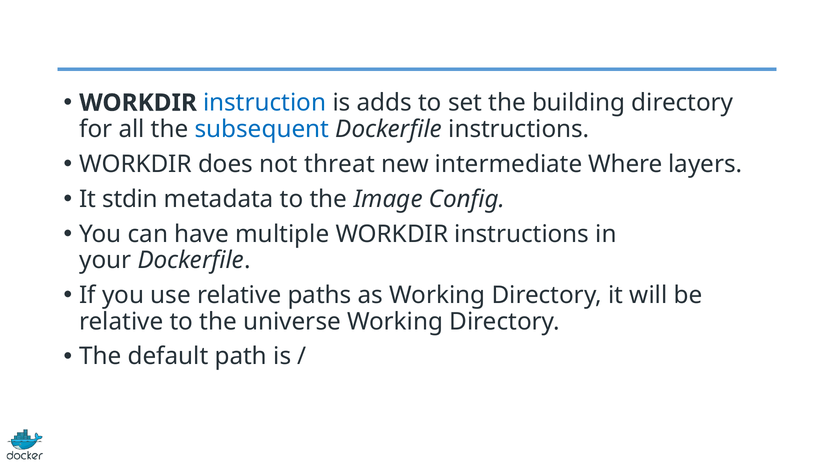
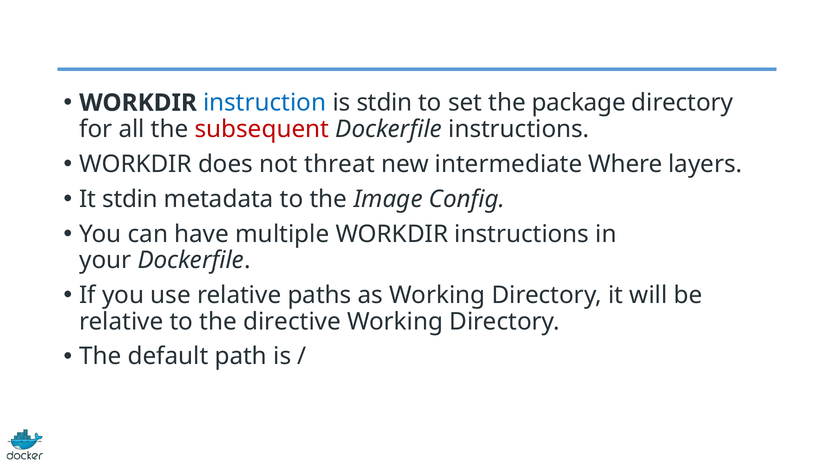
is adds: adds -> stdin
building: building -> package
subsequent colour: blue -> red
universe: universe -> directive
